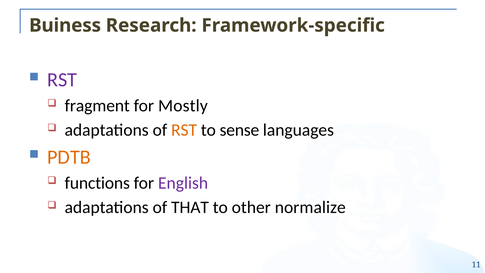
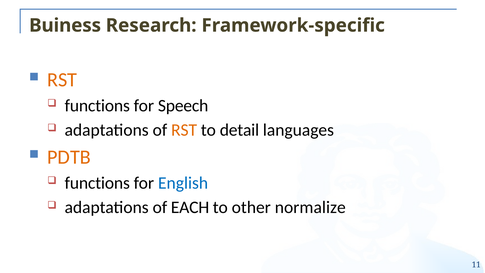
RST at (62, 80) colour: purple -> orange
fragment at (97, 106): fragment -> functions
Mostly: Mostly -> Speech
sense: sense -> detail
English colour: purple -> blue
THAT: THAT -> EACH
